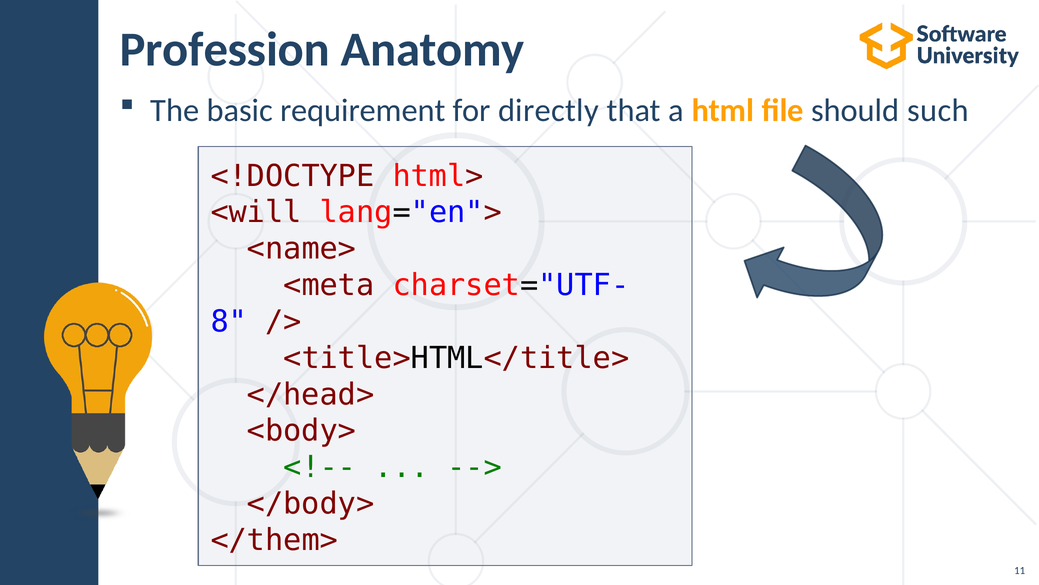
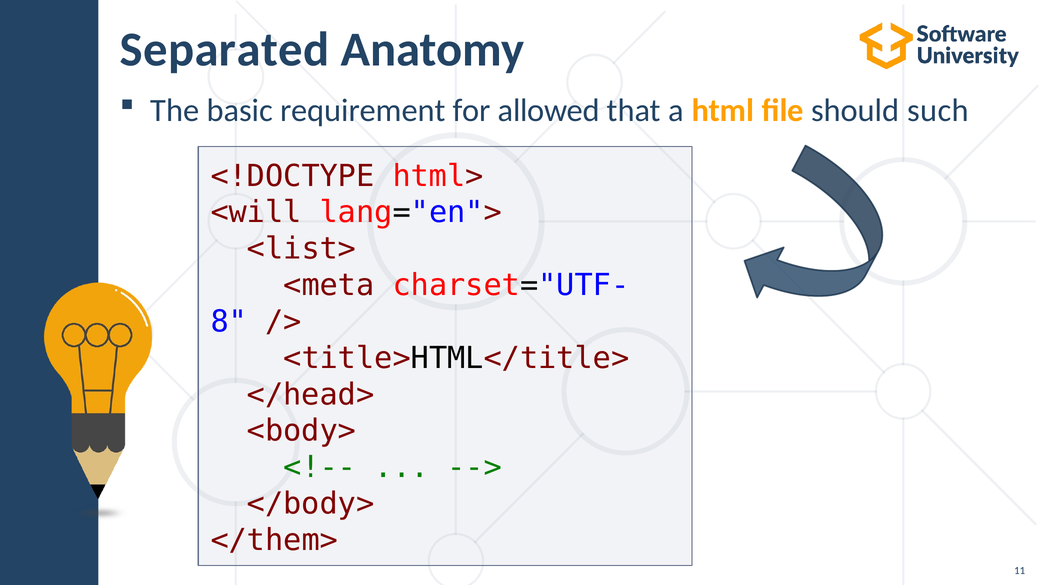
Profession: Profession -> Separated
directly: directly -> allowed
<name>: <name> -> <list>
